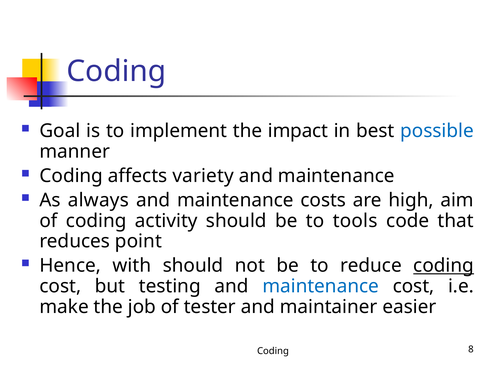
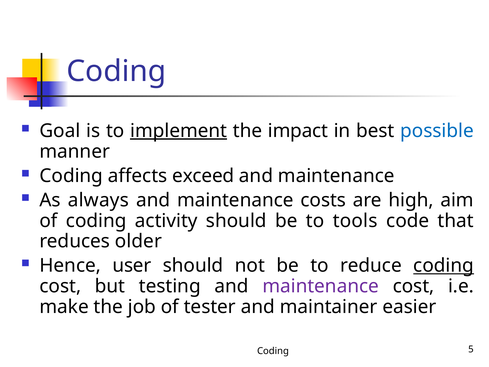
implement underline: none -> present
variety: variety -> exceed
point: point -> older
with: with -> user
maintenance at (321, 286) colour: blue -> purple
8: 8 -> 5
